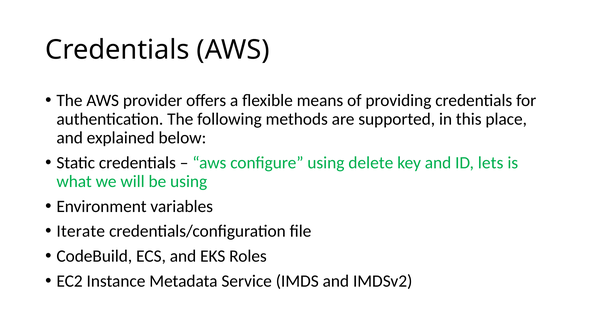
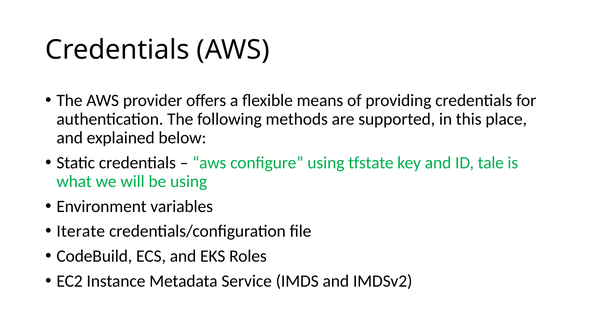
delete: delete -> tfstate
lets: lets -> tale
